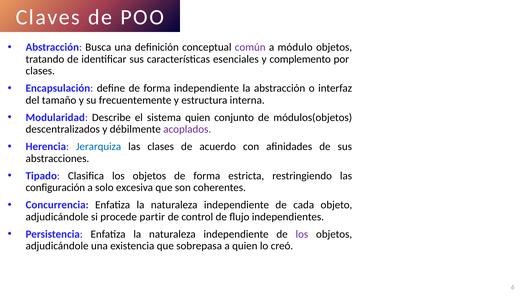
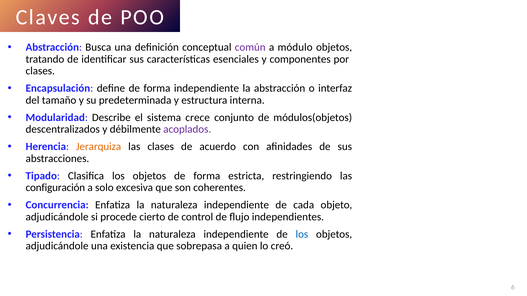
complemento: complemento -> componentes
frecuentemente: frecuentemente -> predeterminada
sistema quien: quien -> crece
Jerarquiza colour: blue -> orange
partir: partir -> cierto
los at (302, 234) colour: purple -> blue
